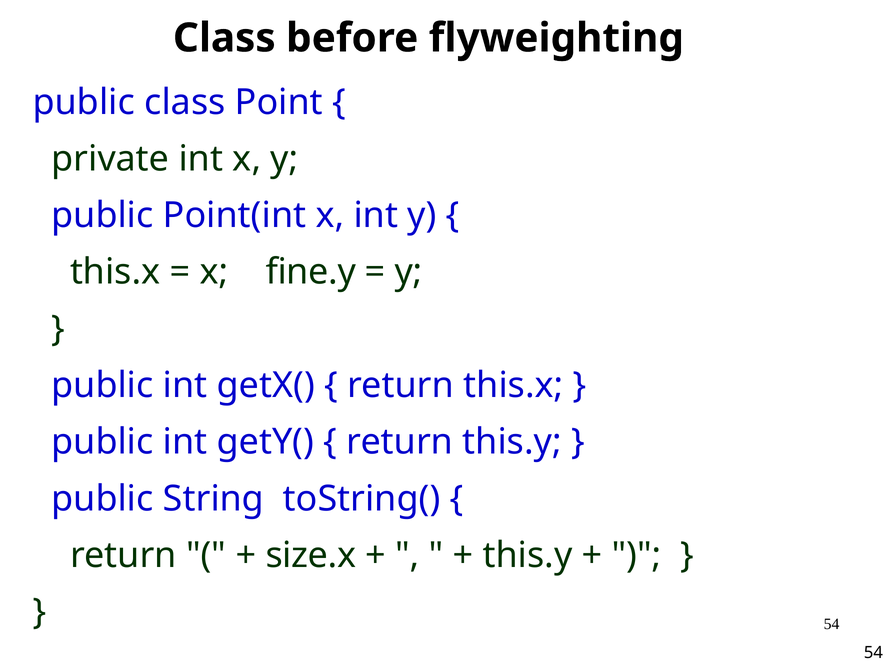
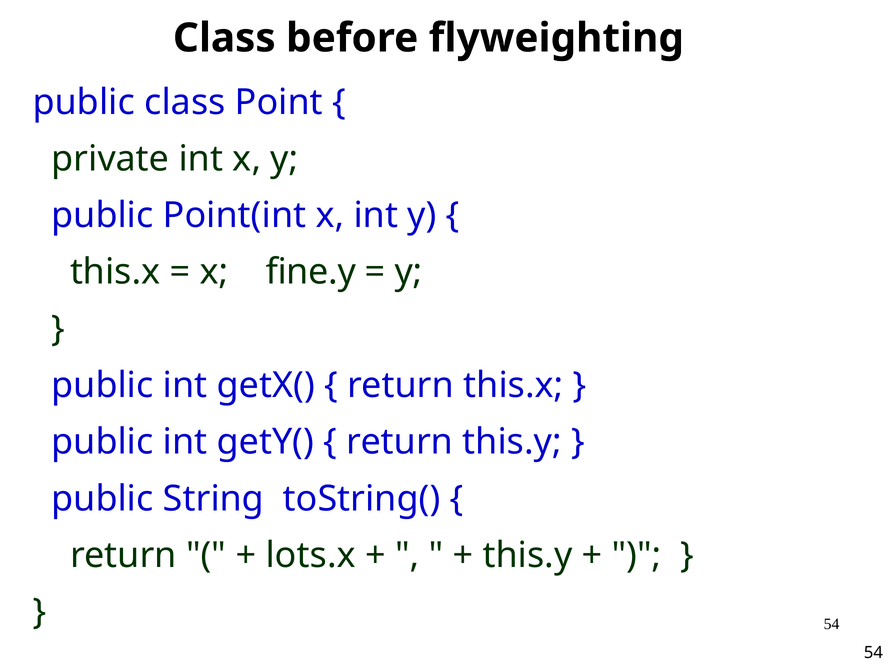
size.x: size.x -> lots.x
